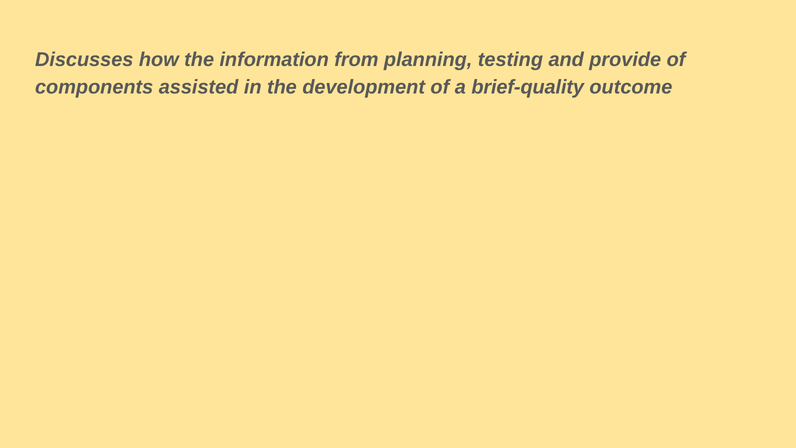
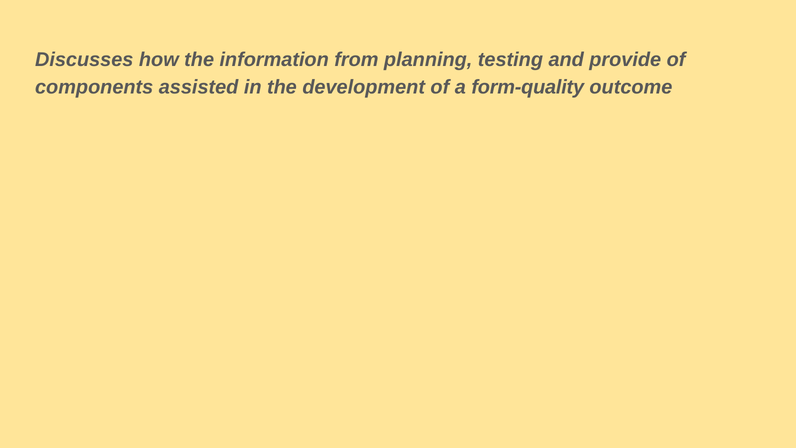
brief-quality: brief-quality -> form-quality
